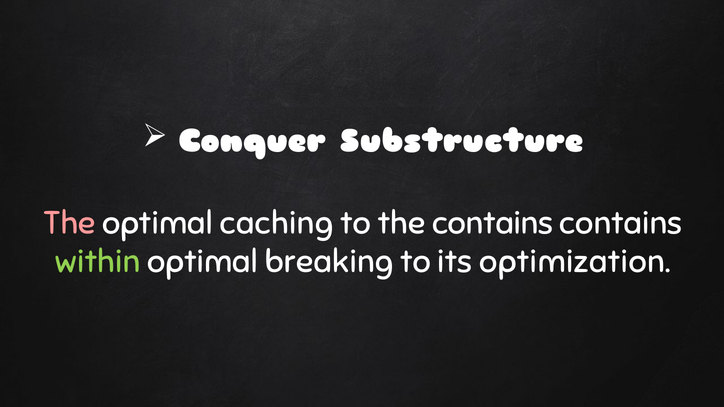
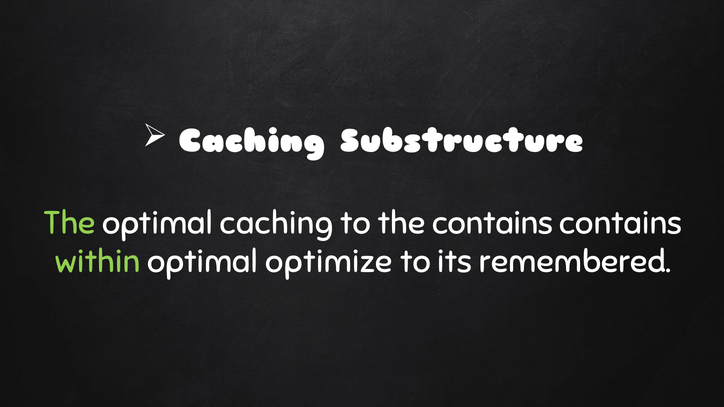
Conquer at (252, 141): Conquer -> Caching
The at (69, 223) colour: pink -> light green
breaking: breaking -> optimize
optimization: optimization -> remembered
